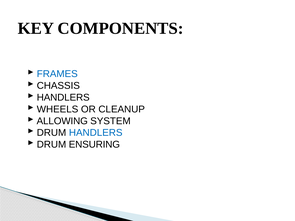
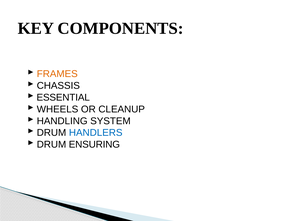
FRAMES colour: blue -> orange
HANDLERS at (63, 98): HANDLERS -> ESSENTIAL
ALLOWING: ALLOWING -> HANDLING
